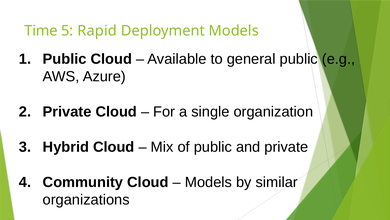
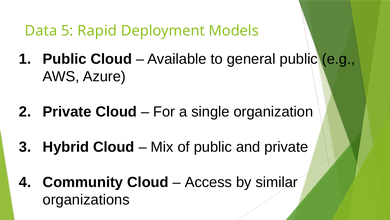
Time: Time -> Data
Models at (208, 182): Models -> Access
